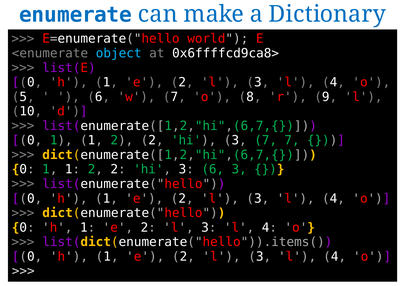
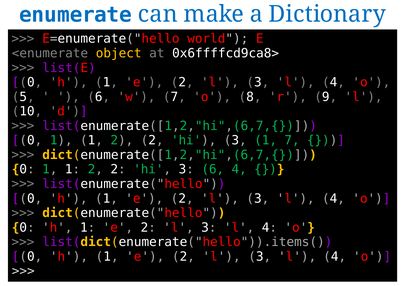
object colour: light blue -> yellow
3 7: 7 -> 1
6 3: 3 -> 4
